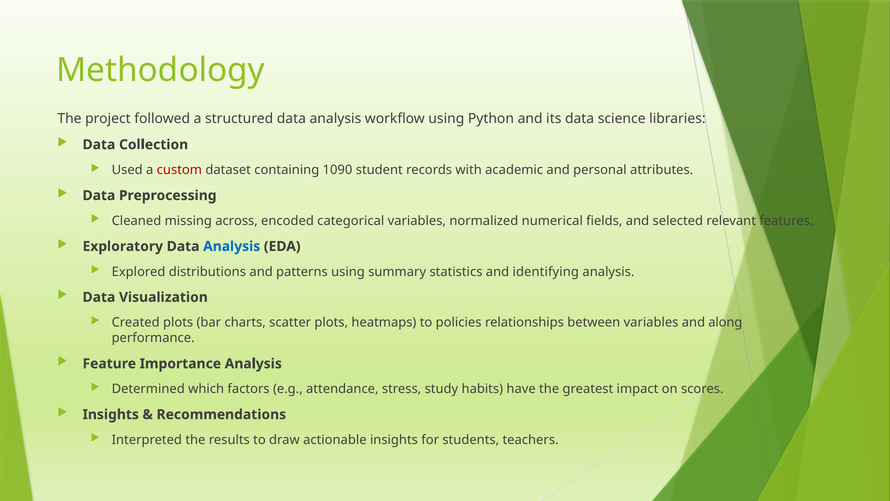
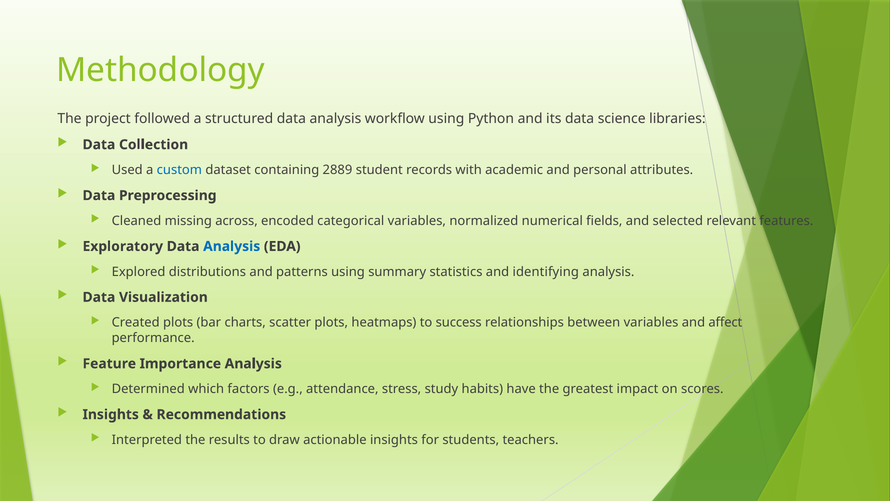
custom colour: red -> blue
1090: 1090 -> 2889
policies: policies -> success
along: along -> affect
